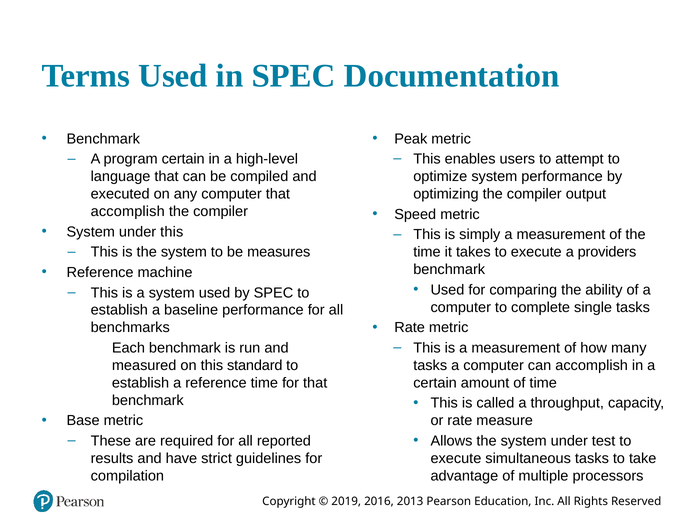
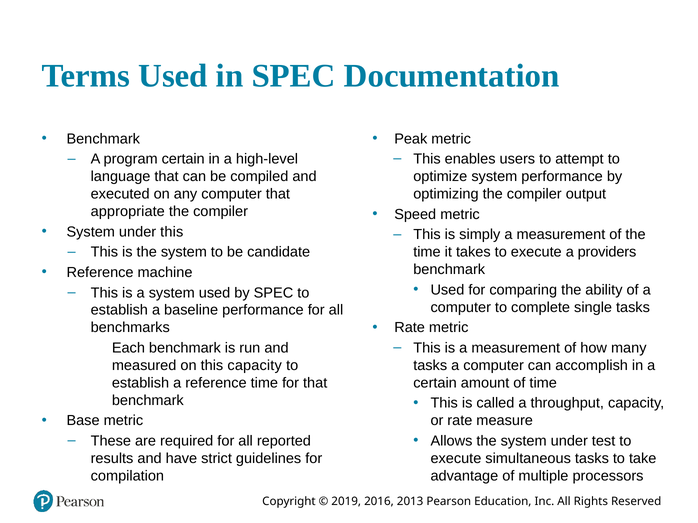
accomplish at (128, 212): accomplish -> appropriate
measures: measures -> candidate
this standard: standard -> capacity
